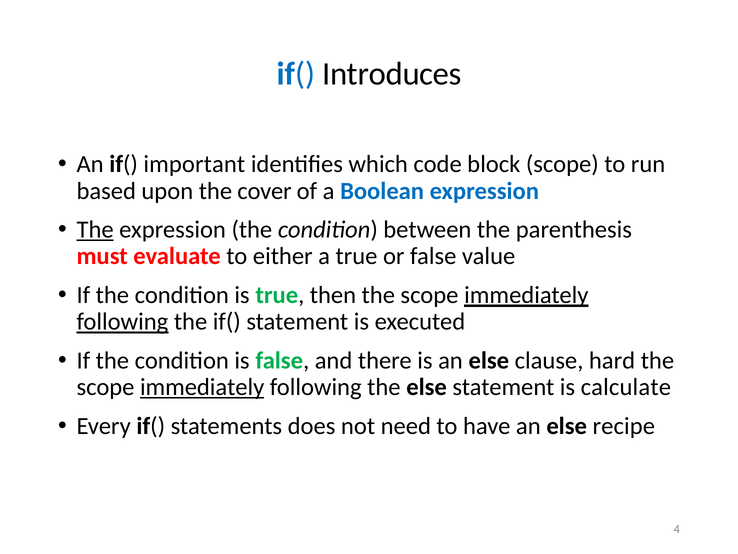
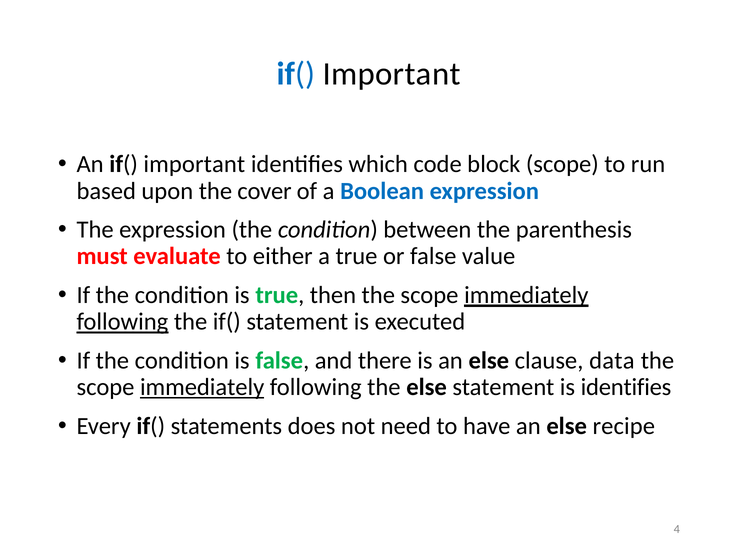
Introduces at (392, 74): Introduces -> Important
The at (95, 230) underline: present -> none
hard: hard -> data
is calculate: calculate -> identifies
